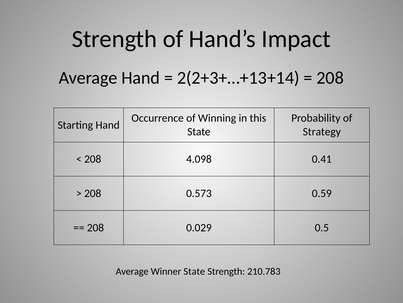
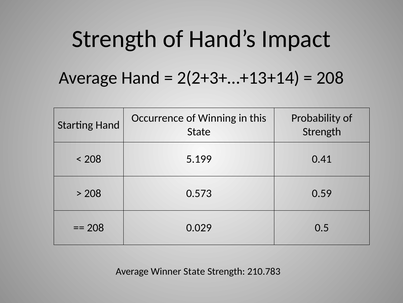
Strategy at (322, 132): Strategy -> Strength
4.098: 4.098 -> 5.199
